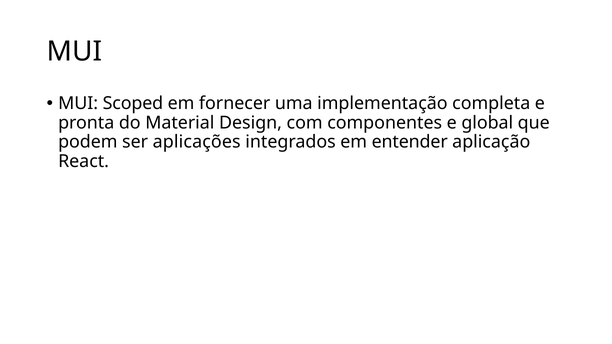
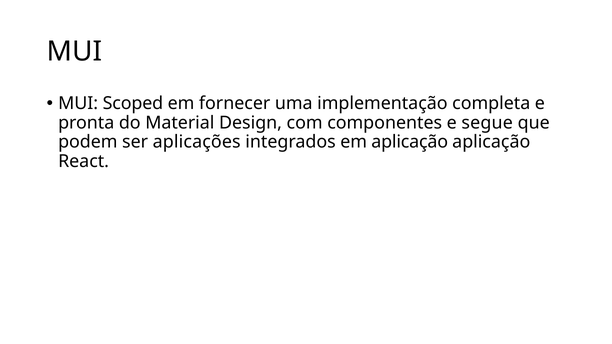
global: global -> segue
em entender: entender -> aplicação
